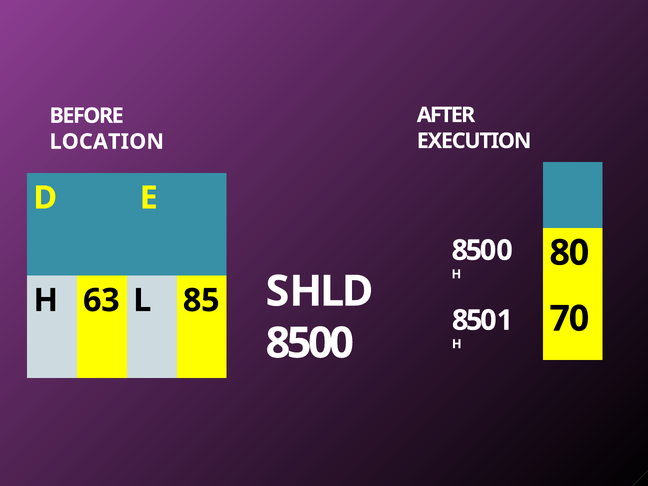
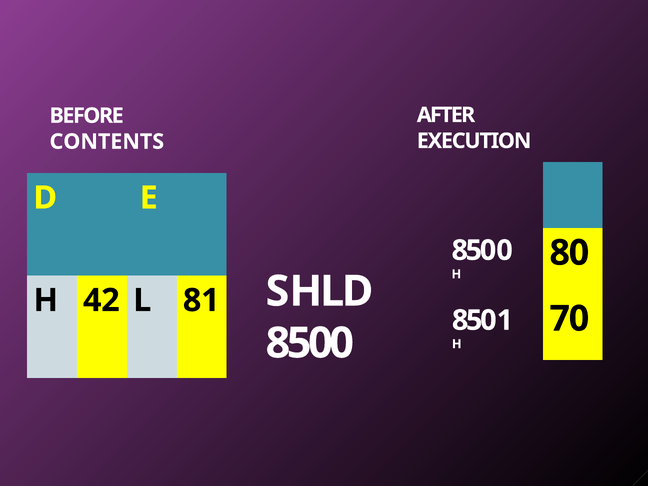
LOCATION: LOCATION -> CONTENTS
63: 63 -> 42
85: 85 -> 81
